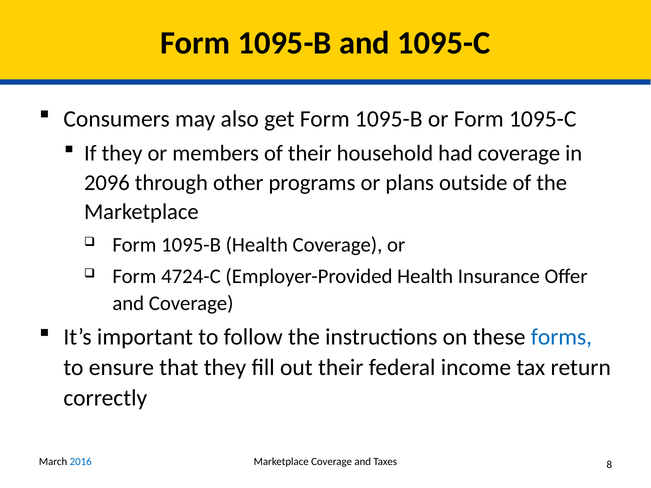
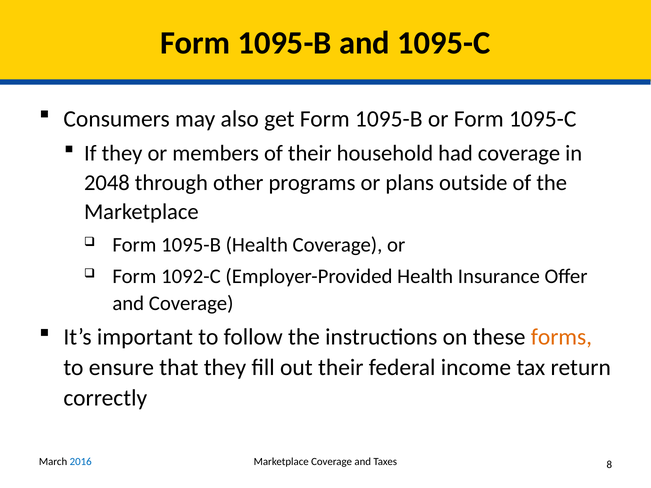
2096: 2096 -> 2048
4724-C: 4724-C -> 1092-C
forms colour: blue -> orange
